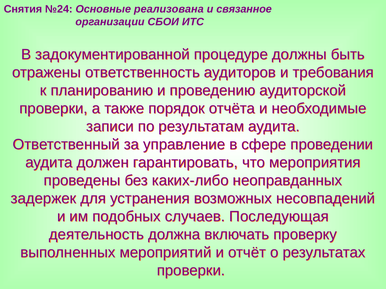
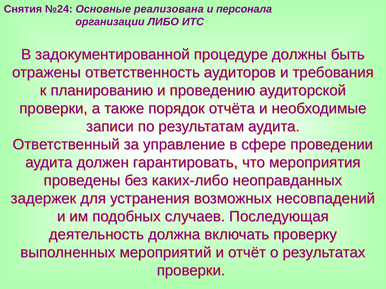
связанное: связанное -> персонала
СБОИ: СБОИ -> ЛИБО
